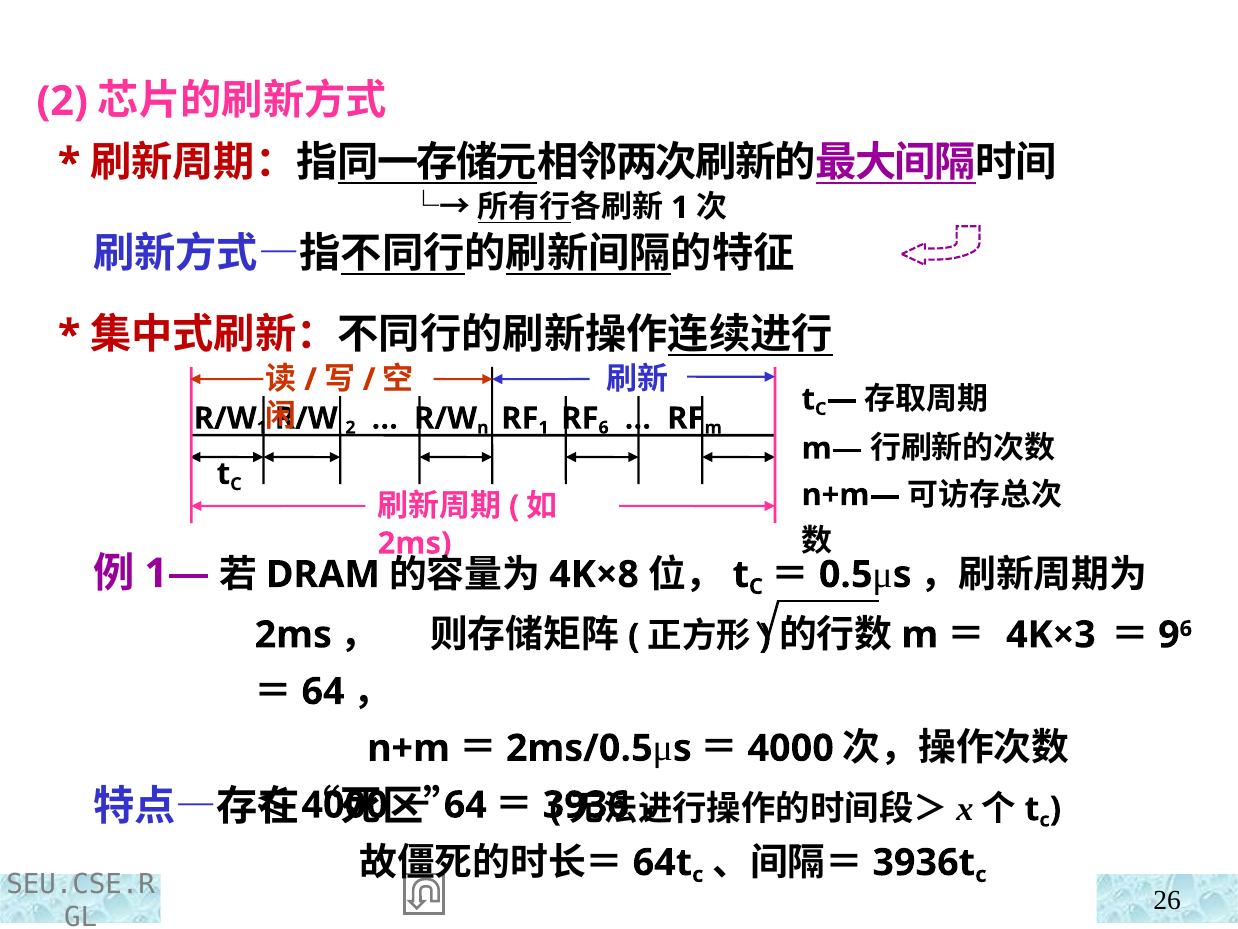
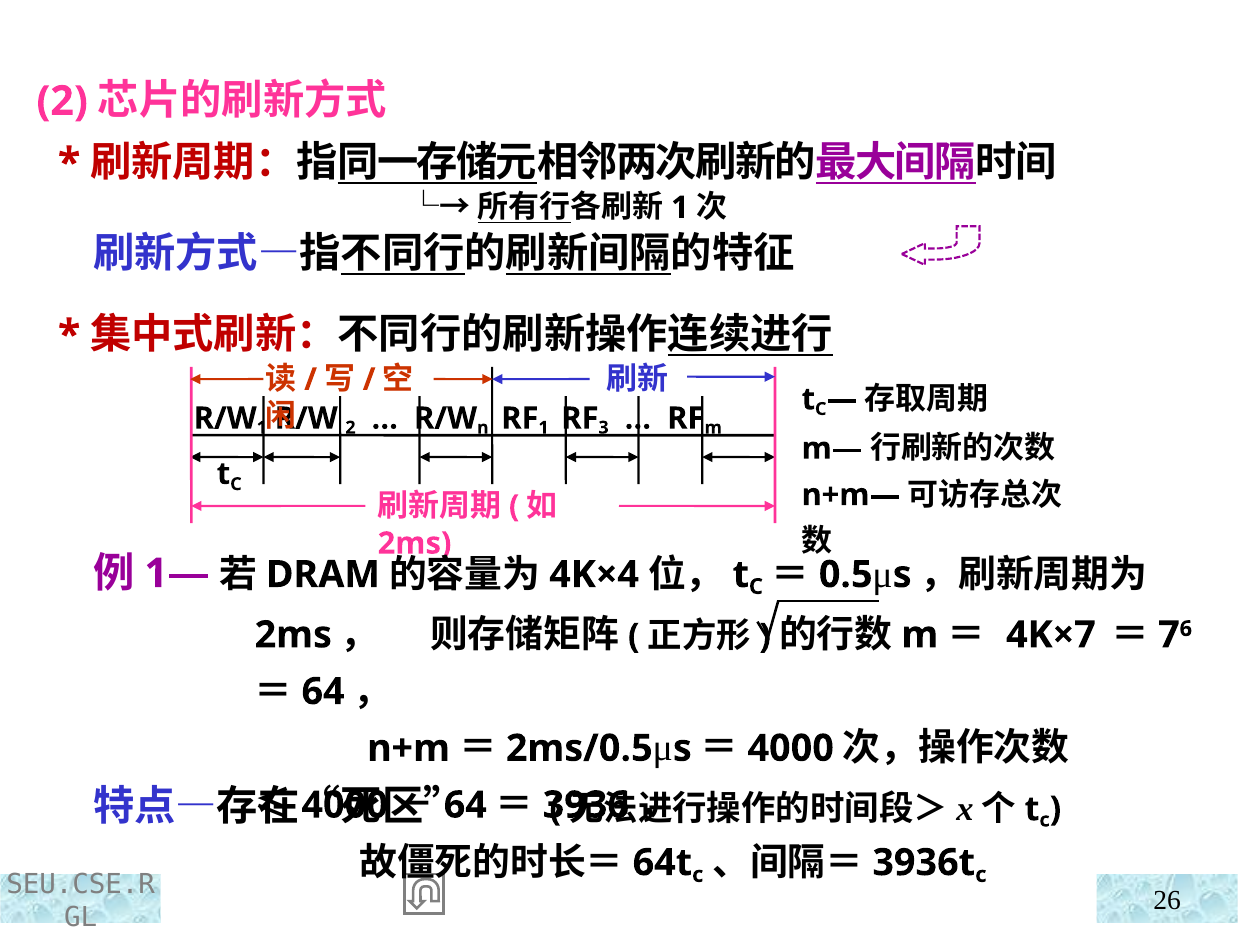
6 at (604, 427): 6 -> 3
4K×8: 4K×8 -> 4K×4
4K×3: 4K×3 -> 4K×7
9: 9 -> 7
